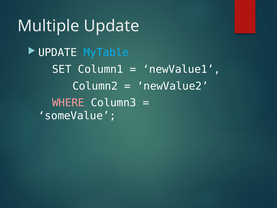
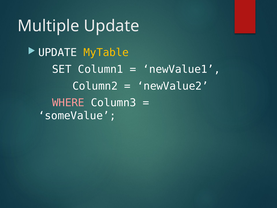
MyTable colour: light blue -> yellow
